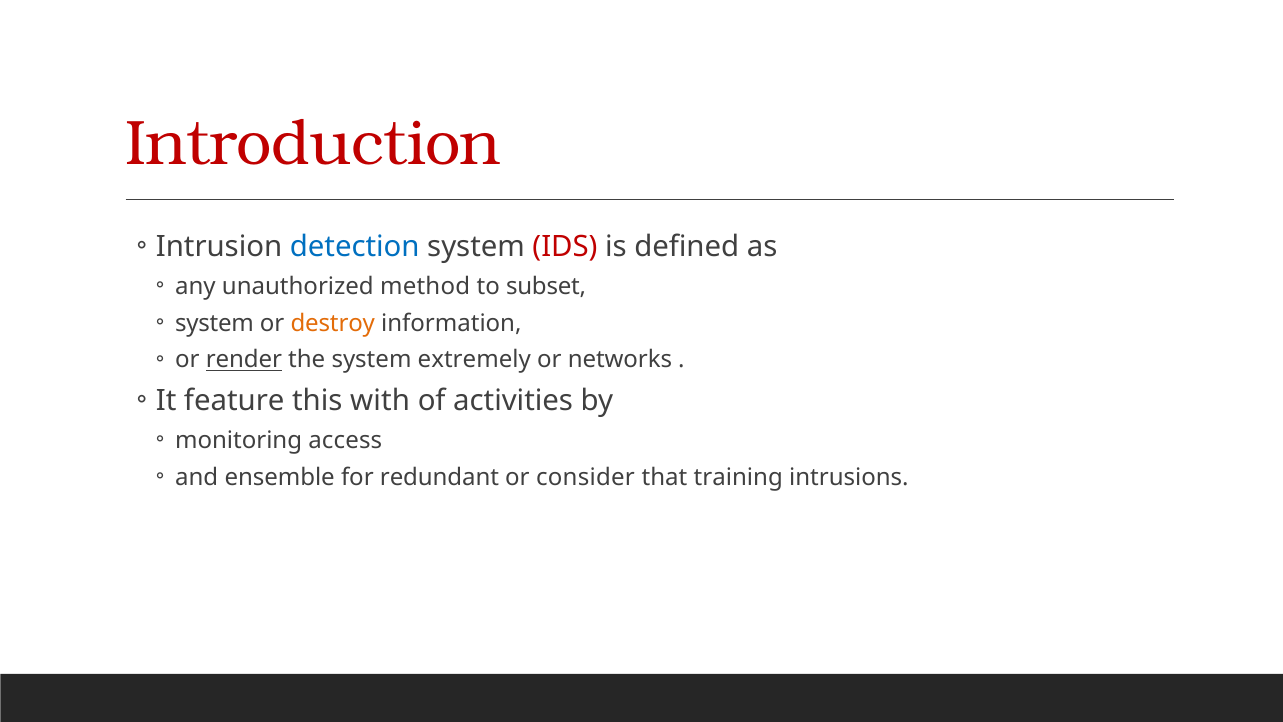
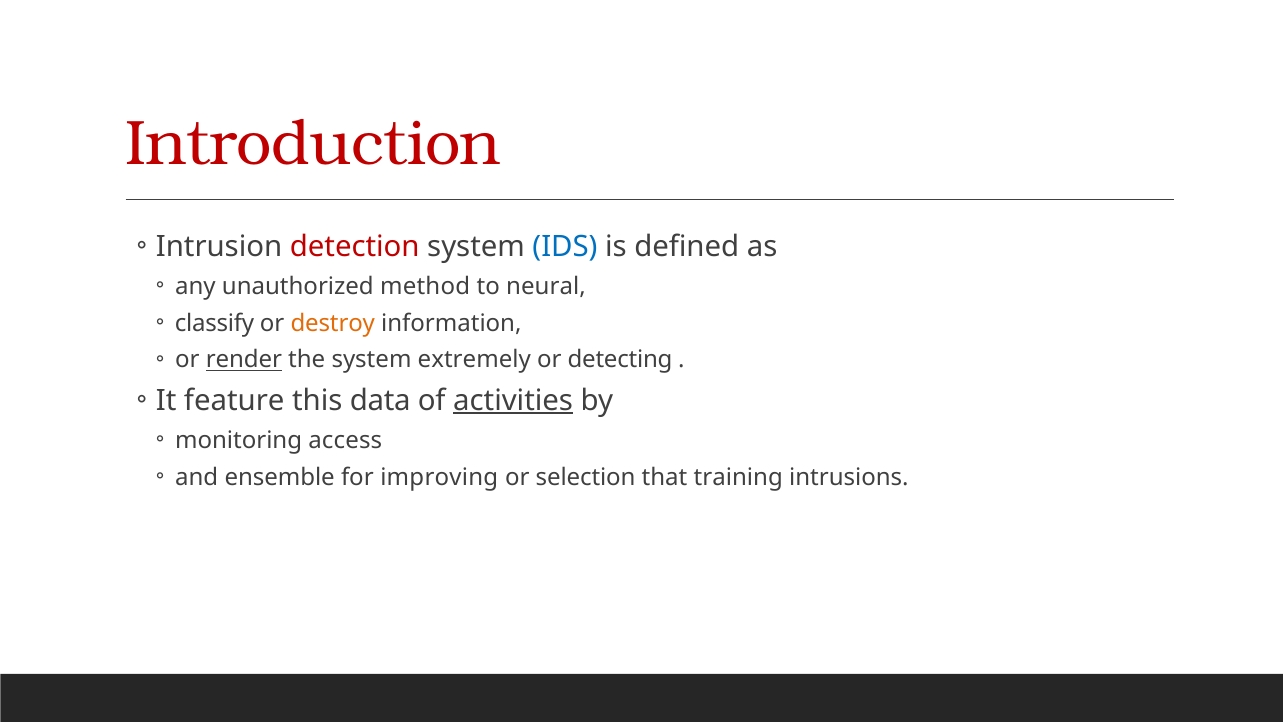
detection colour: blue -> red
IDS colour: red -> blue
subset: subset -> neural
system at (214, 323): system -> classify
networks: networks -> detecting
with: with -> data
activities underline: none -> present
redundant: redundant -> improving
consider: consider -> selection
